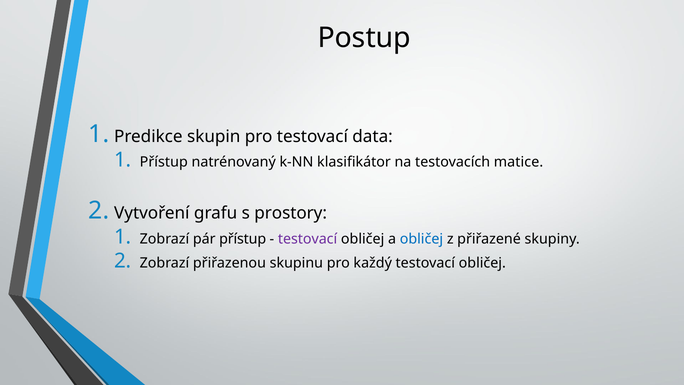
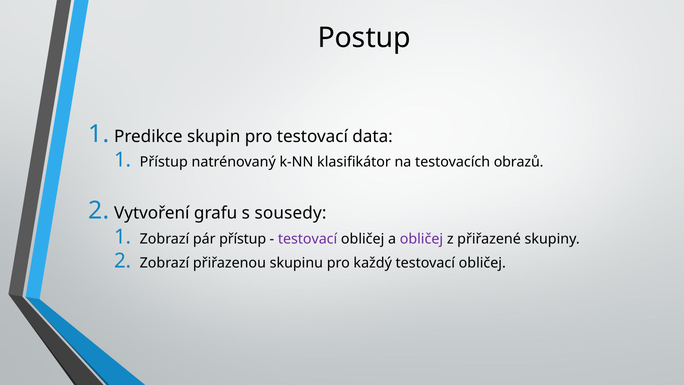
matice: matice -> obrazů
prostory: prostory -> sousedy
obličej at (421, 239) colour: blue -> purple
